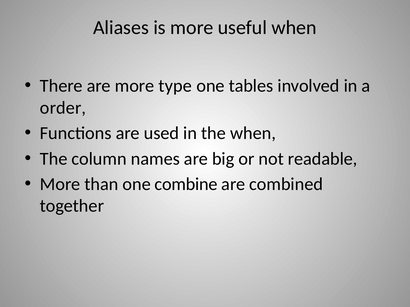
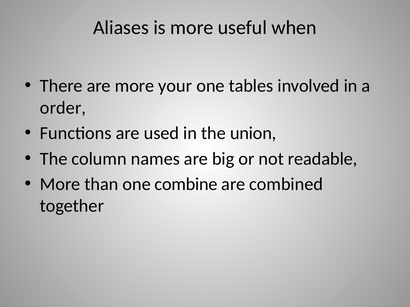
type: type -> your
the when: when -> union
